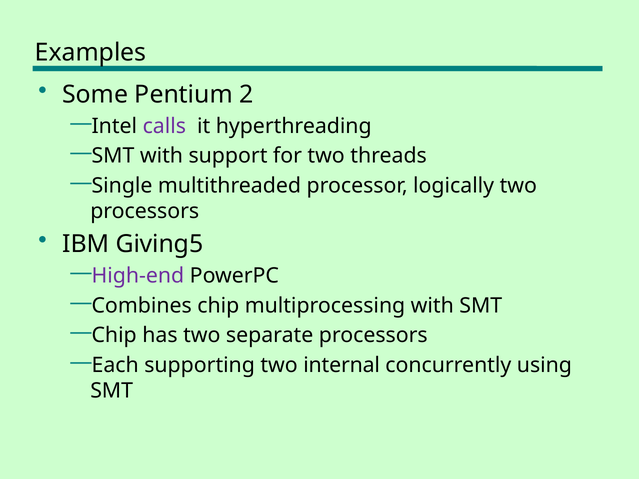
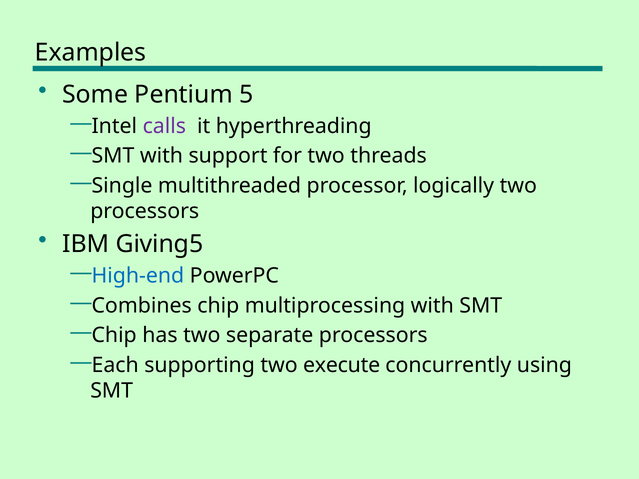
2: 2 -> 5
High-end colour: purple -> blue
internal: internal -> execute
